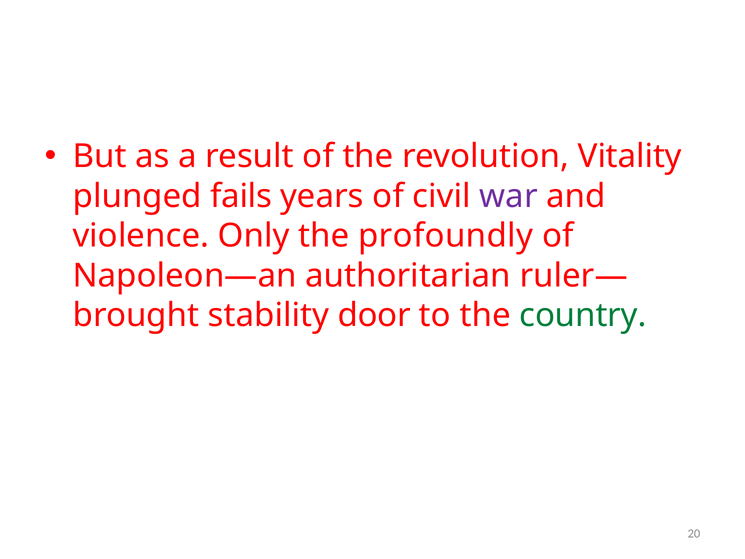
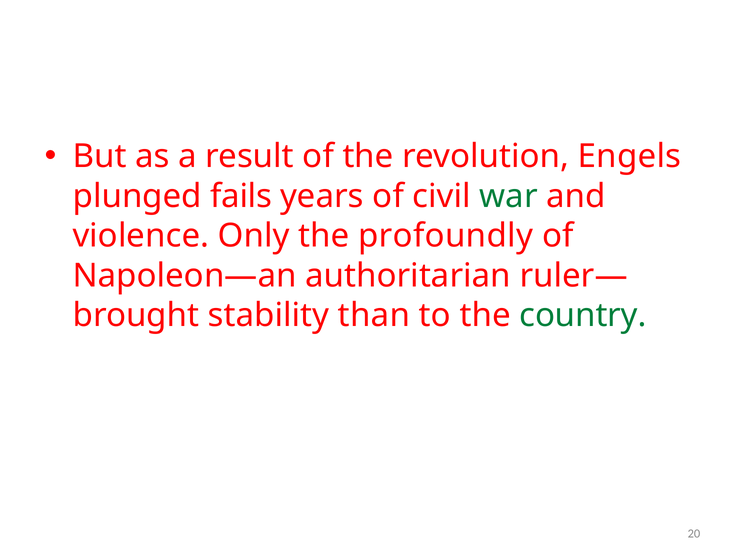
Vitality: Vitality -> Engels
war colour: purple -> green
door: door -> than
